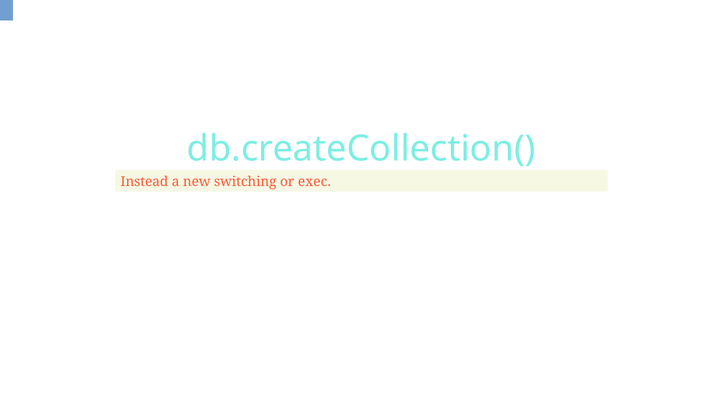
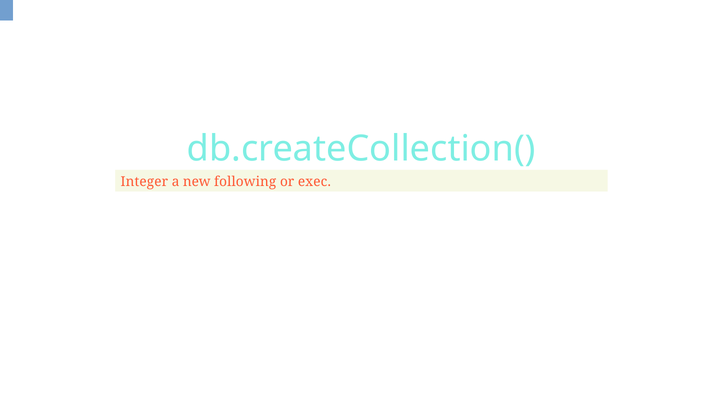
Instead: Instead -> Integer
switching: switching -> following
